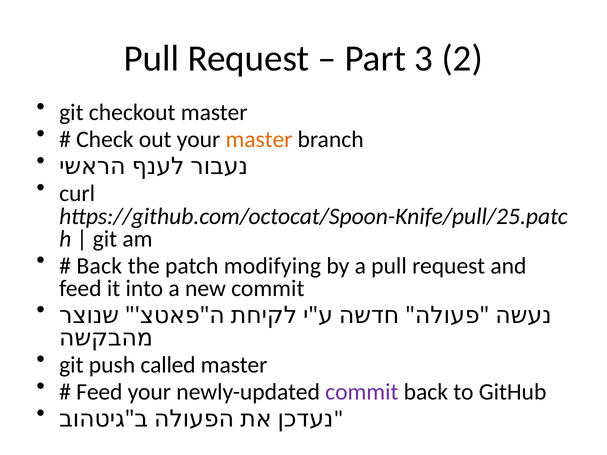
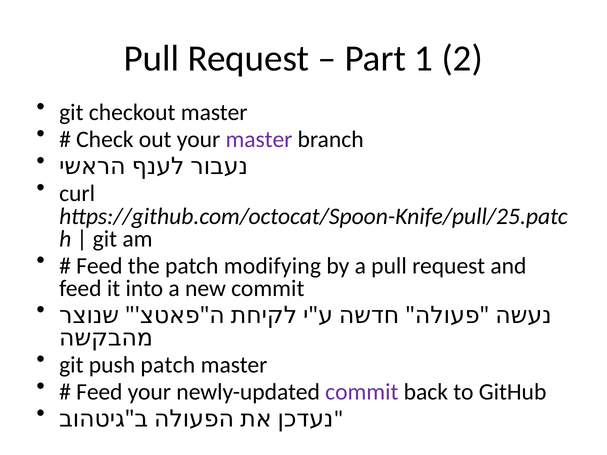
3: 3 -> 1
master at (259, 140) colour: orange -> purple
Back at (99, 266): Back -> Feed
push called: called -> patch
